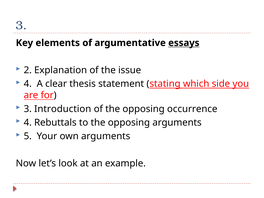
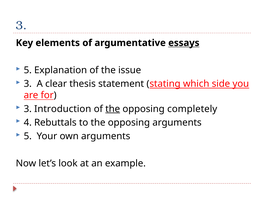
2 at (28, 70): 2 -> 5
4 at (28, 84): 4 -> 3
the at (113, 109) underline: none -> present
occurrence: occurrence -> completely
